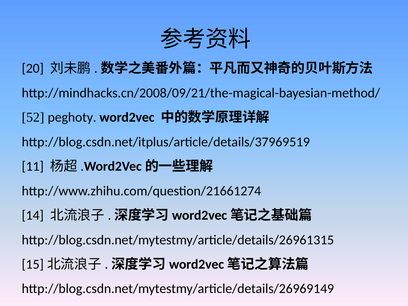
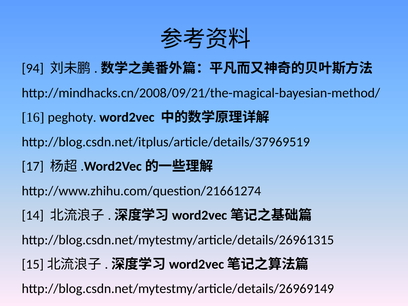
20: 20 -> 94
52: 52 -> 16
11: 11 -> 17
